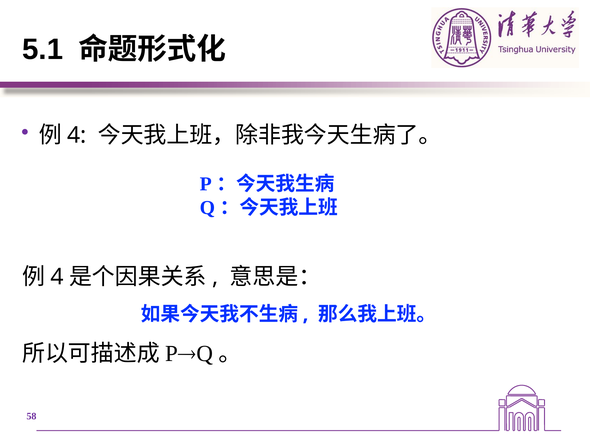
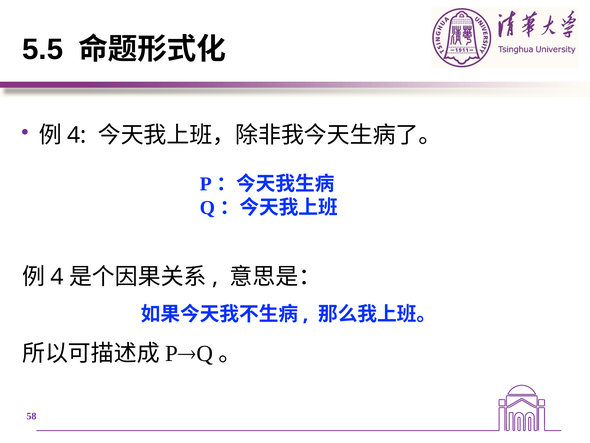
5.1: 5.1 -> 5.5
